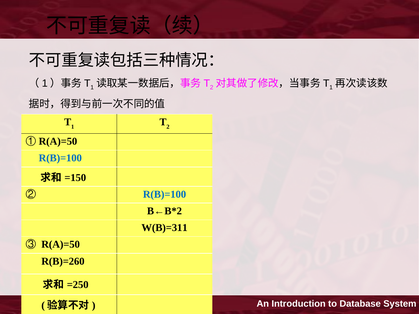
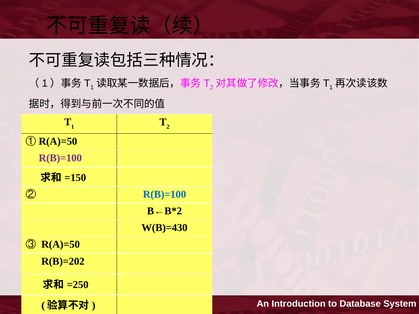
R(B)=100 at (60, 158) colour: blue -> purple
W(B)=311: W(B)=311 -> W(B)=430
R(B)=260: R(B)=260 -> R(B)=202
